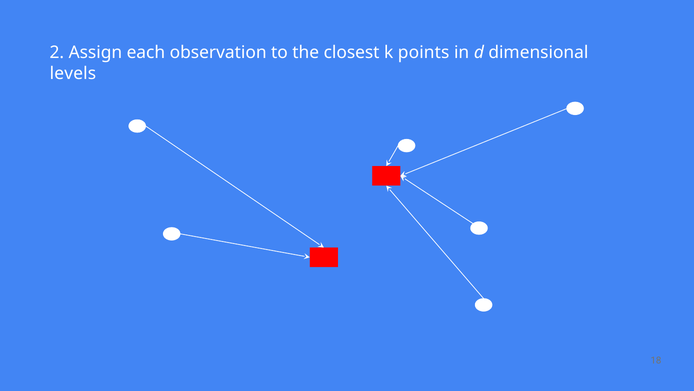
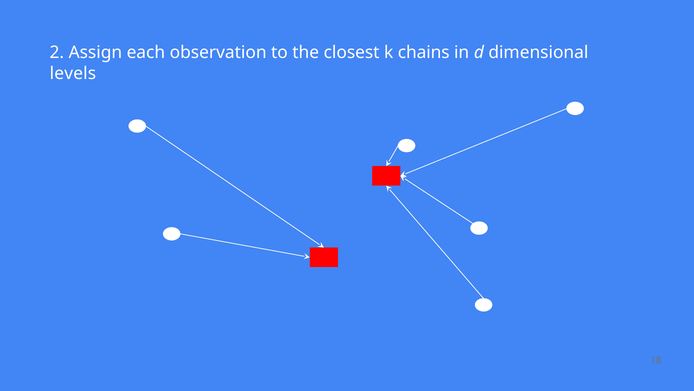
points: points -> chains
